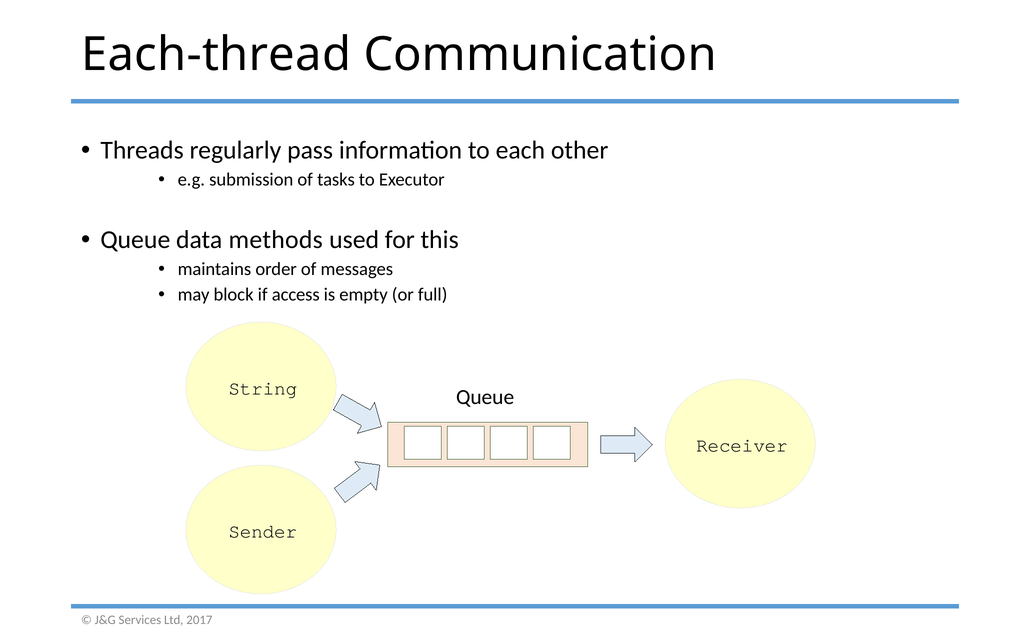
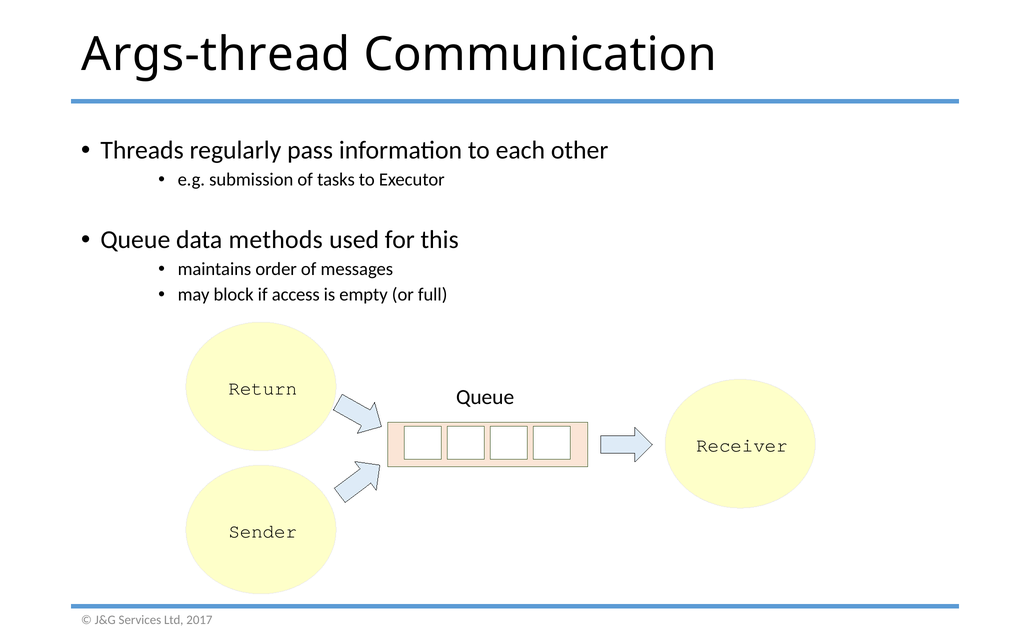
Each-thread: Each-thread -> Args-thread
String: String -> Return
